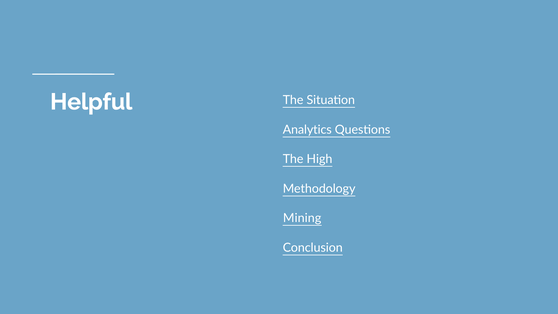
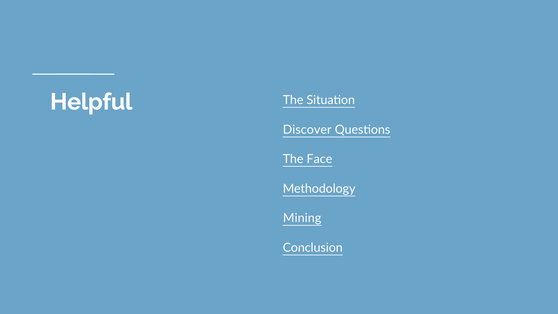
Analytics: Analytics -> Discover
High: High -> Face
